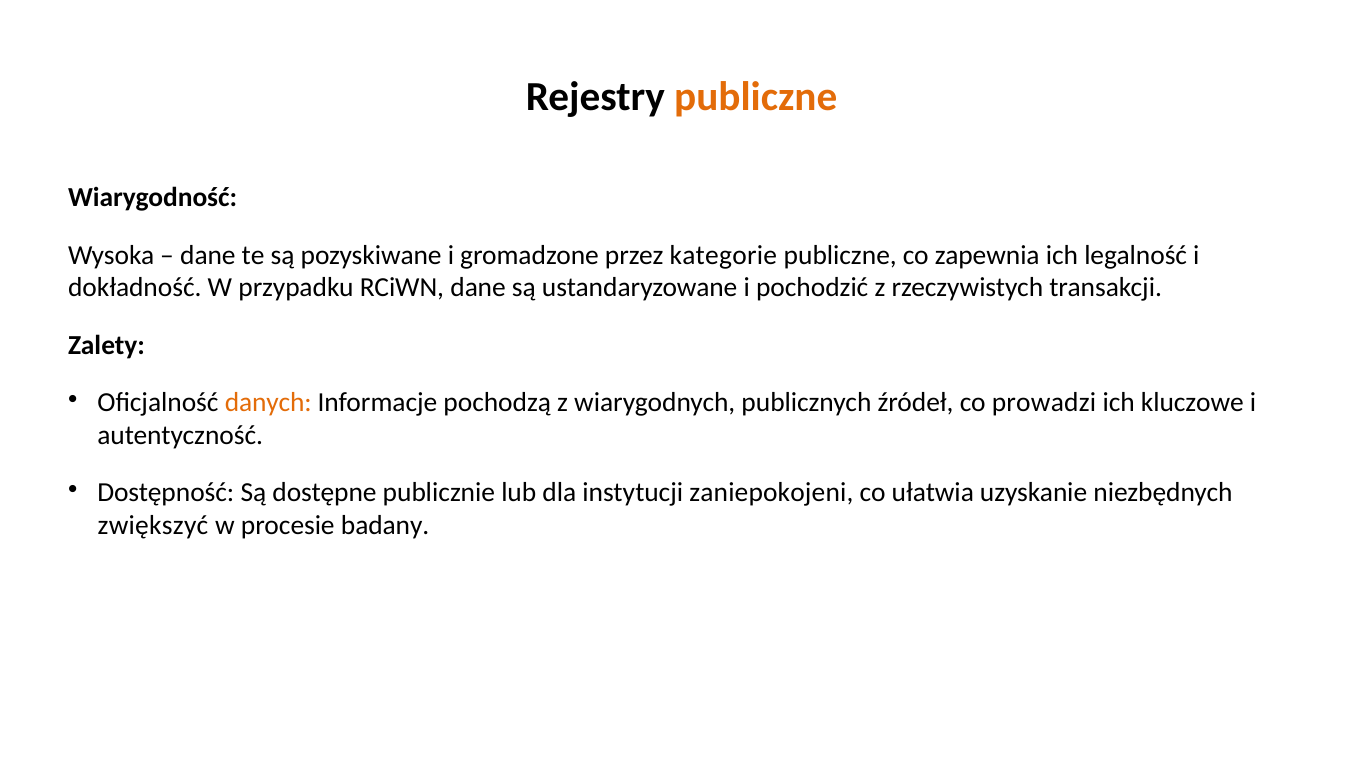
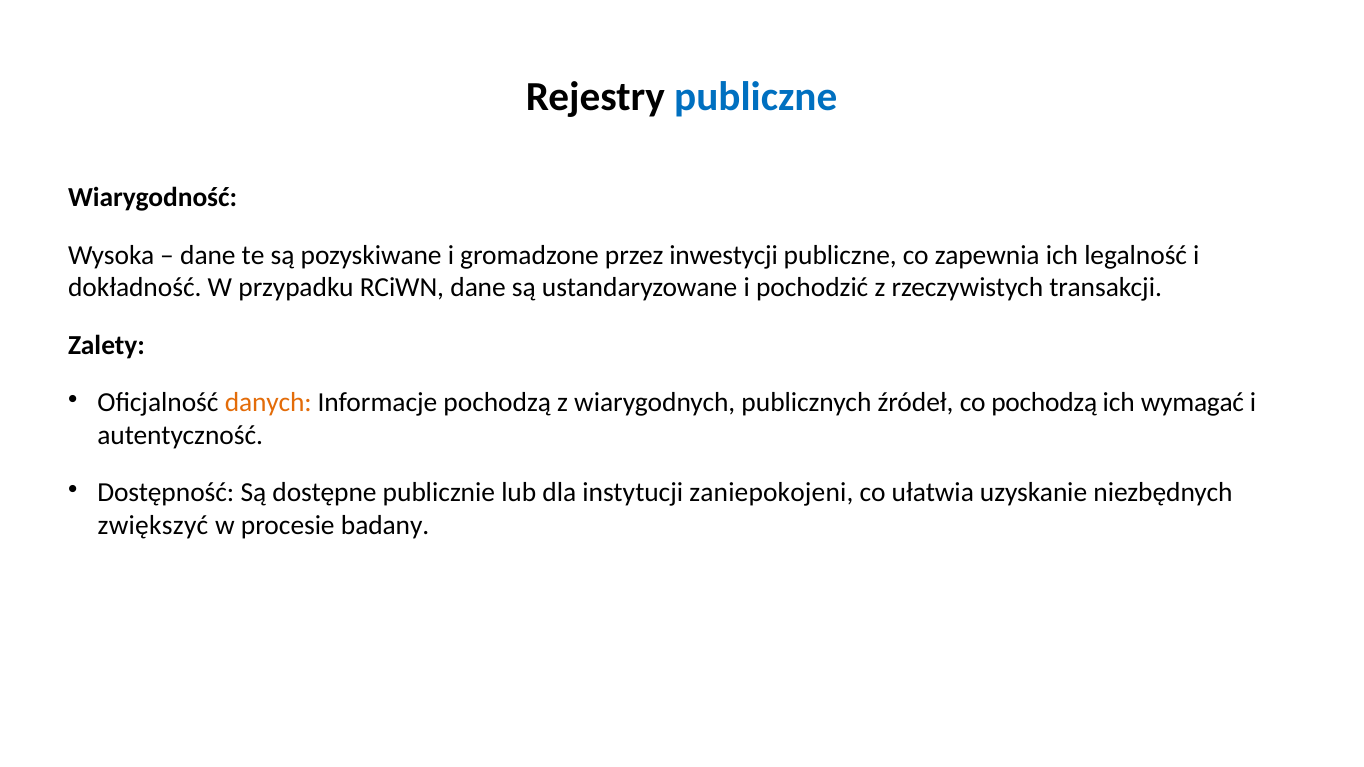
publiczne at (756, 97) colour: orange -> blue
kategorie: kategorie -> inwestycji
co prowadzi: prowadzi -> pochodzą
kluczowe: kluczowe -> wymagać
